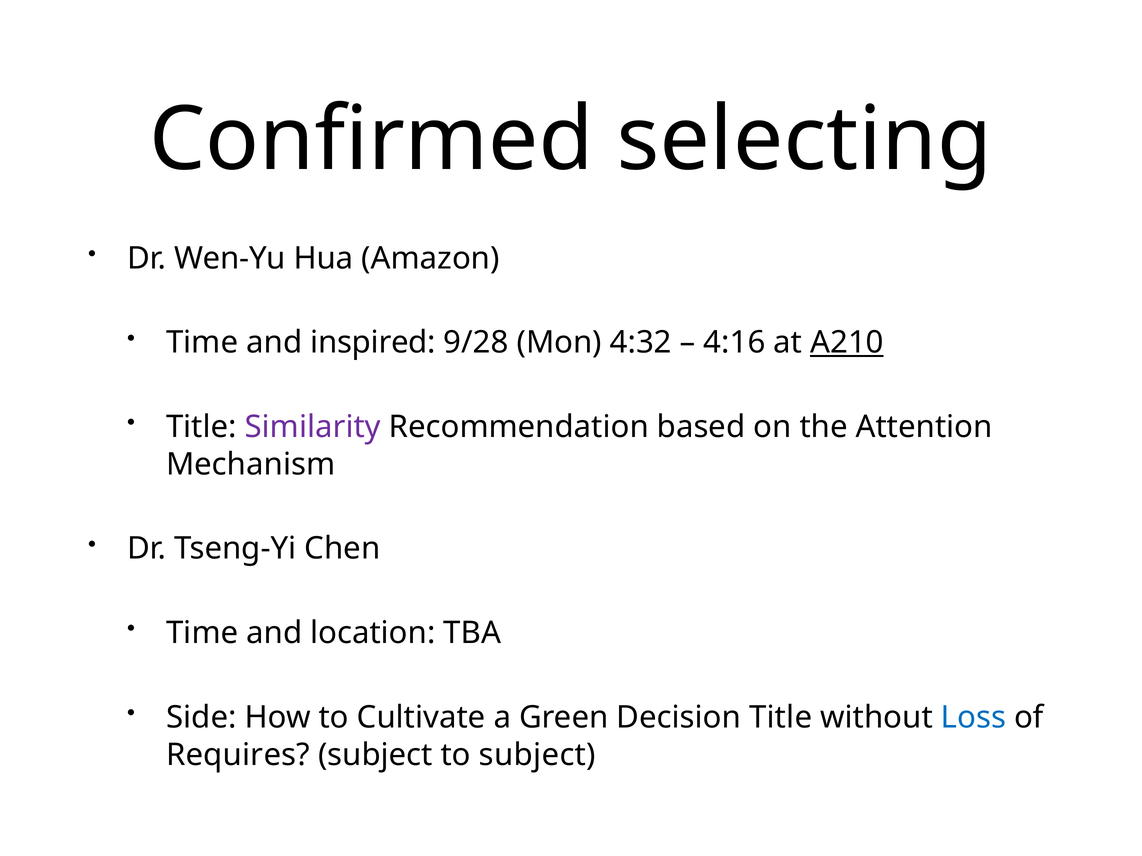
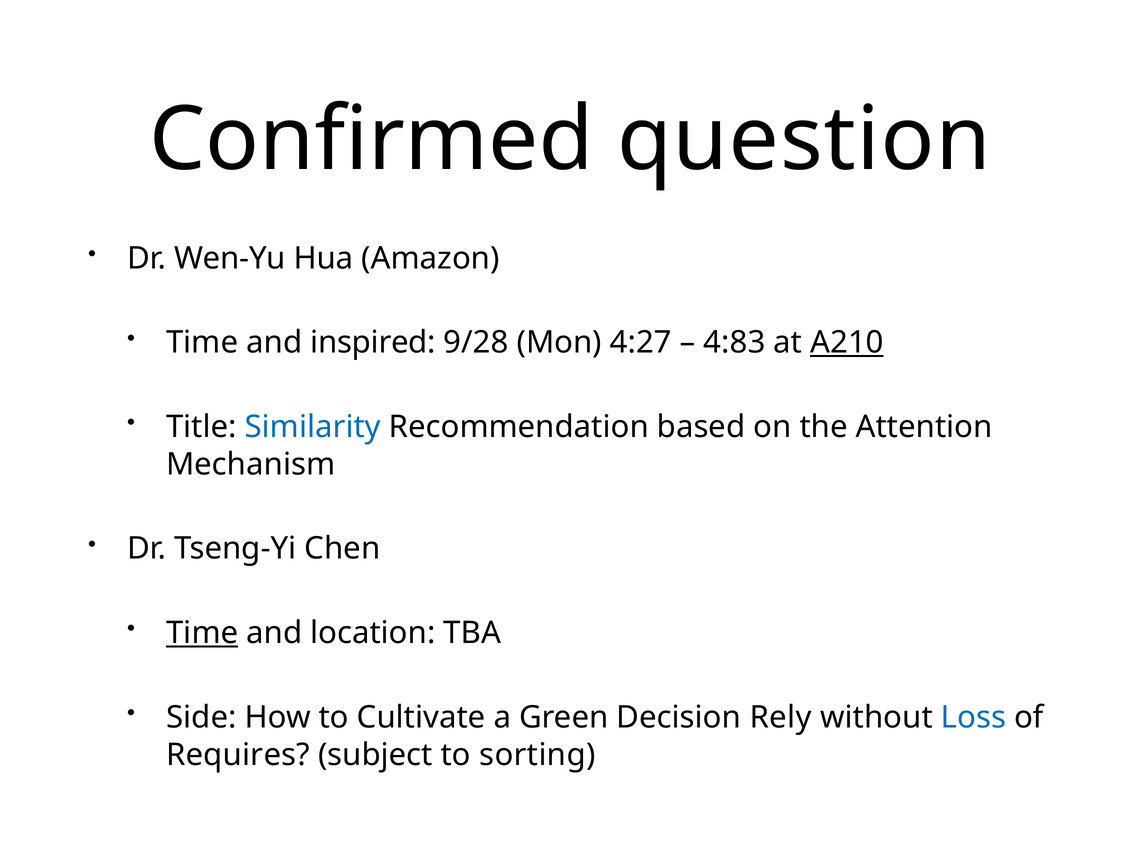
selecting: selecting -> question
4:32: 4:32 -> 4:27
4:16: 4:16 -> 4:83
Similarity colour: purple -> blue
Time at (202, 633) underline: none -> present
Decision Title: Title -> Rely
to subject: subject -> sorting
